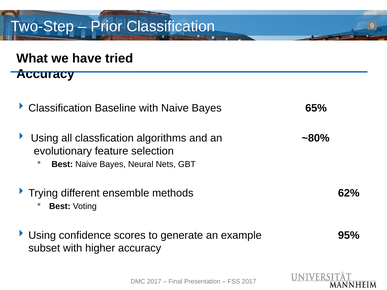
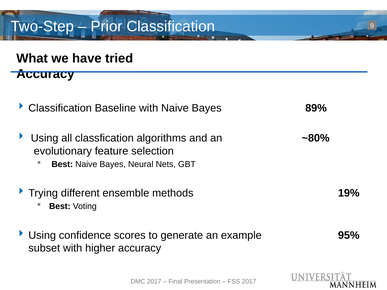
65%: 65% -> 89%
62%: 62% -> 19%
